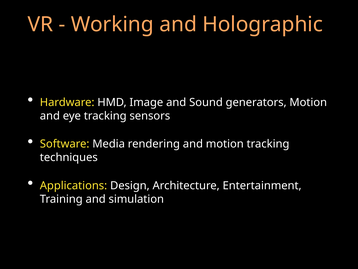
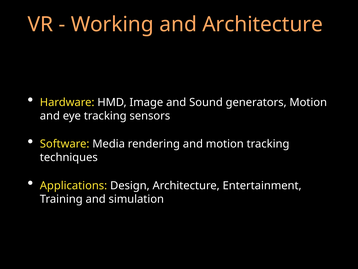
and Holographic: Holographic -> Architecture
